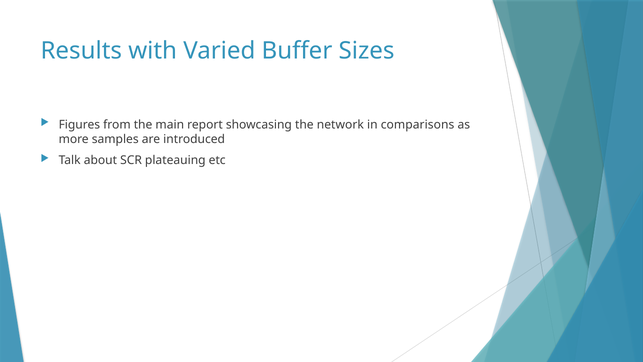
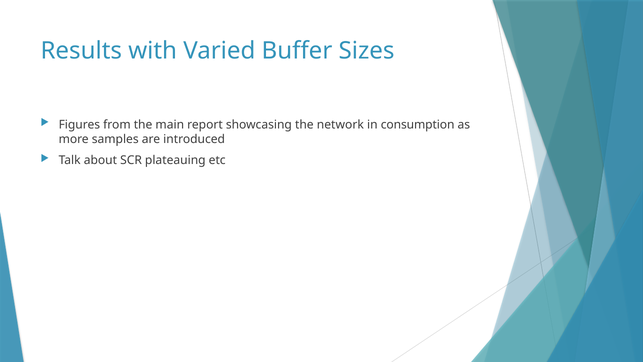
comparisons: comparisons -> consumption
